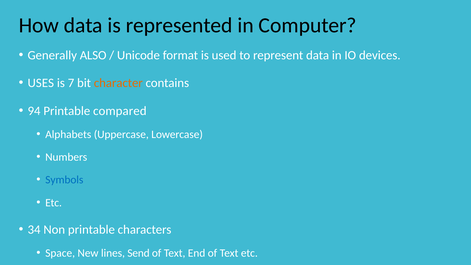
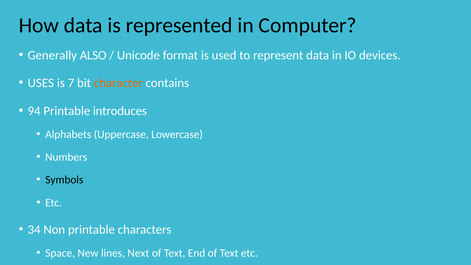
compared: compared -> introduces
Symbols colour: blue -> black
Send: Send -> Next
